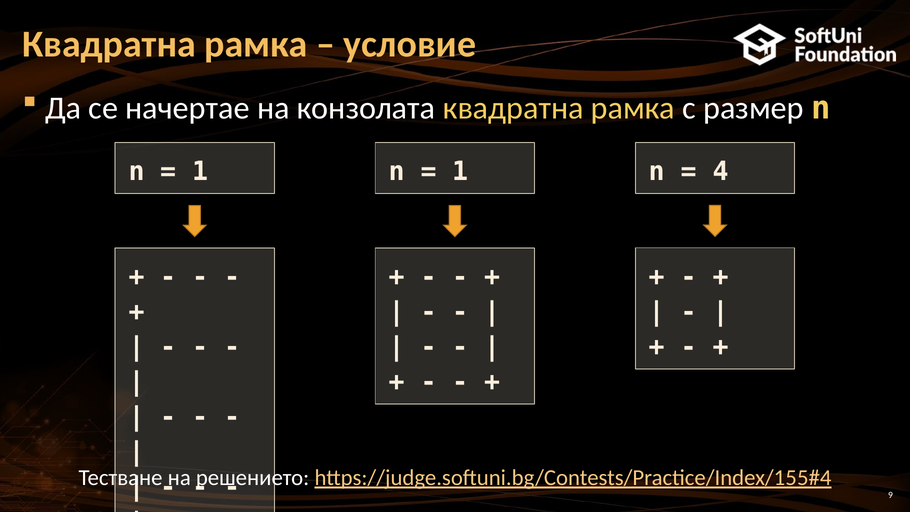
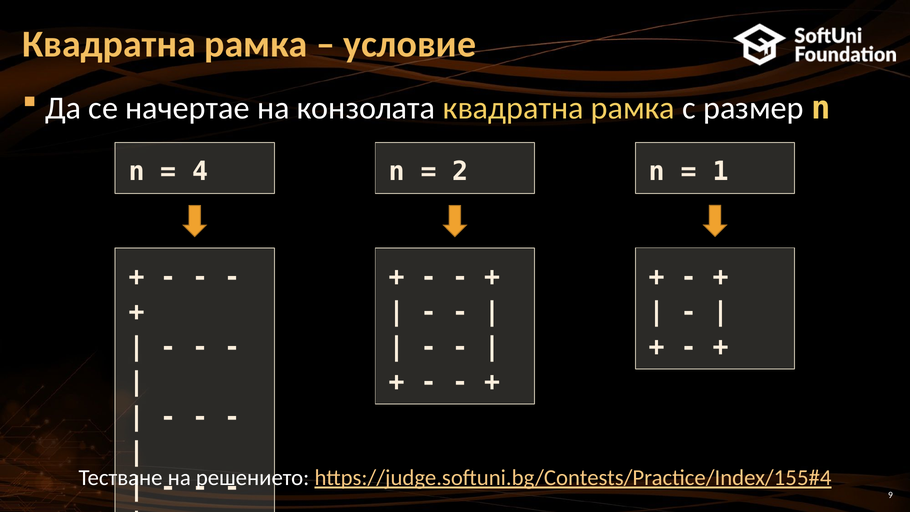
4: 4 -> 1
1 at (200, 172): 1 -> 4
1 at (460, 172): 1 -> 2
